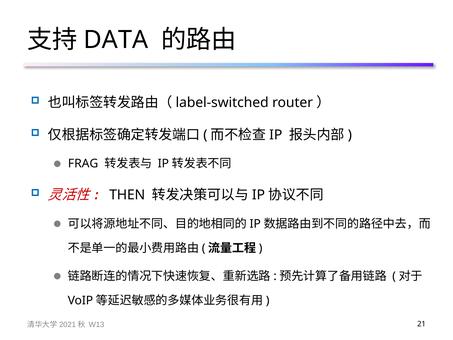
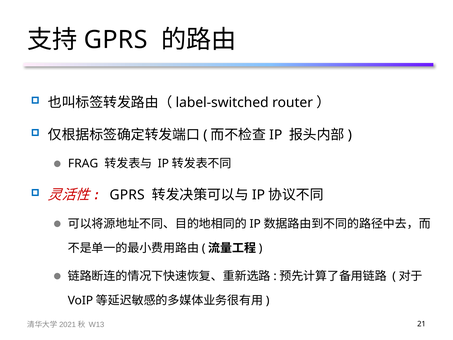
DATA at (116, 40): DATA -> GPRS
THEN at (127, 195): THEN -> GPRS
